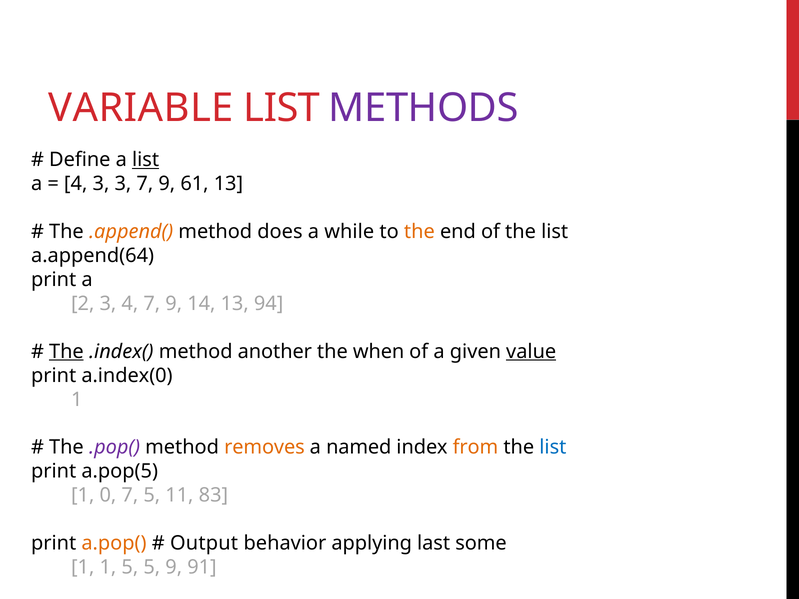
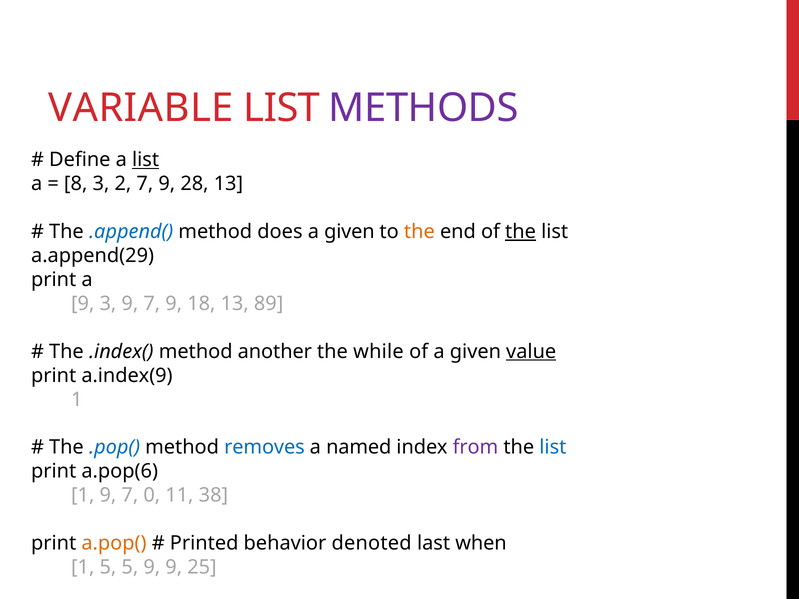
4 at (76, 184): 4 -> 8
3 3: 3 -> 2
61: 61 -> 28
.append( colour: orange -> blue
while at (349, 232): while -> given
the at (520, 232) underline: none -> present
a.append(64: a.append(64 -> a.append(29
2 at (83, 304): 2 -> 9
3 4: 4 -> 9
14: 14 -> 18
94: 94 -> 89
The at (66, 352) underline: present -> none
when: when -> while
a.index(0: a.index(0 -> a.index(9
.pop( colour: purple -> blue
removes colour: orange -> blue
from colour: orange -> purple
a.pop(5: a.pop(5 -> a.pop(6
1 0: 0 -> 9
7 5: 5 -> 0
83: 83 -> 38
Output: Output -> Printed
applying: applying -> denoted
some: some -> when
1 1: 1 -> 5
5 5: 5 -> 9
91: 91 -> 25
